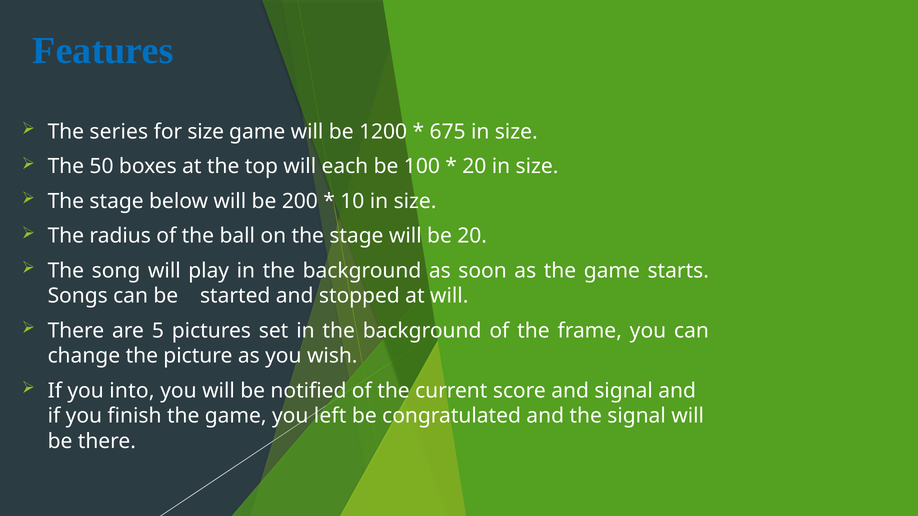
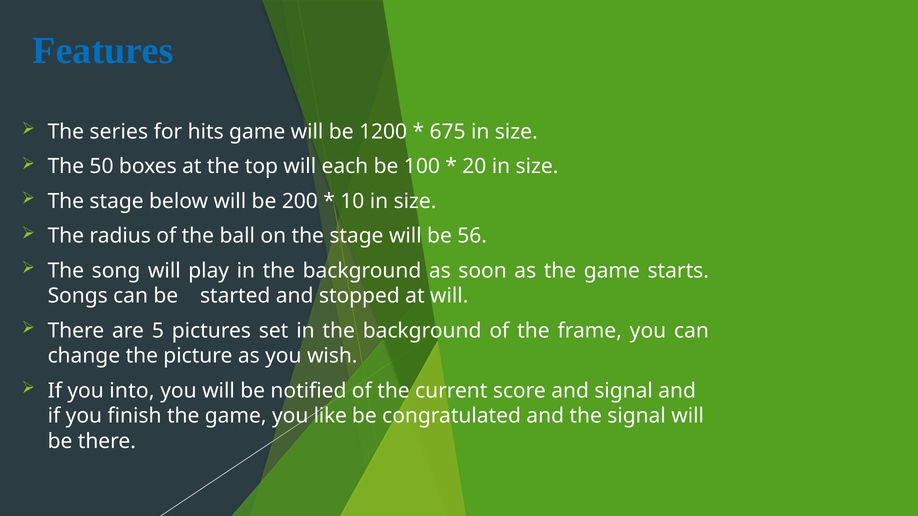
for size: size -> hits
be 20: 20 -> 56
left: left -> like
